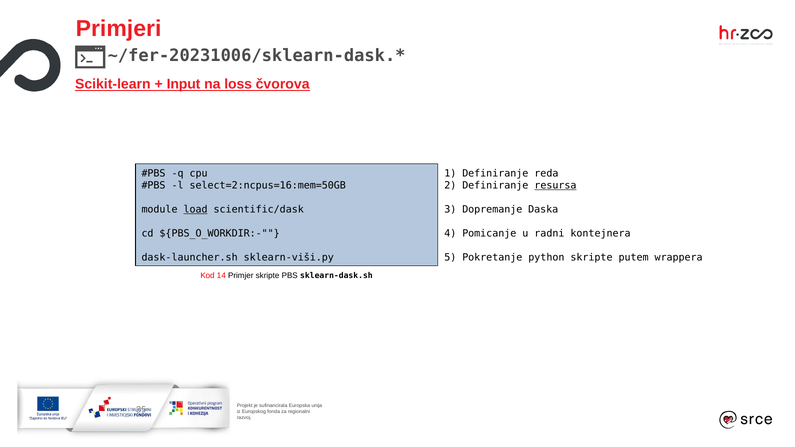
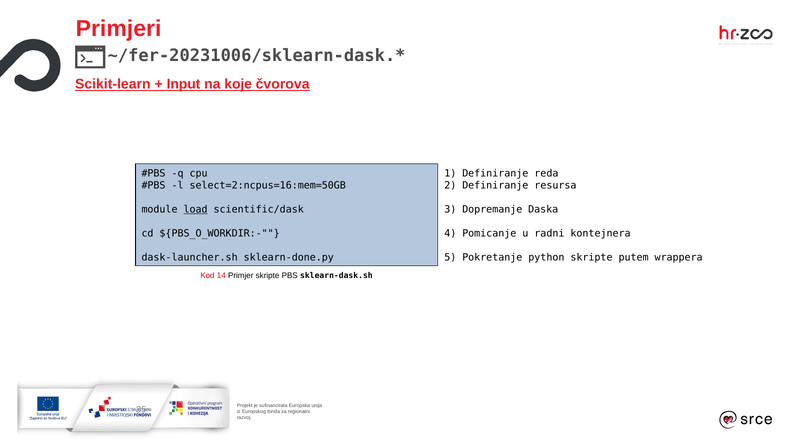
loss: loss -> koje
resursa underline: present -> none
sklearn-viši.py: sklearn-viši.py -> sklearn-done.py
